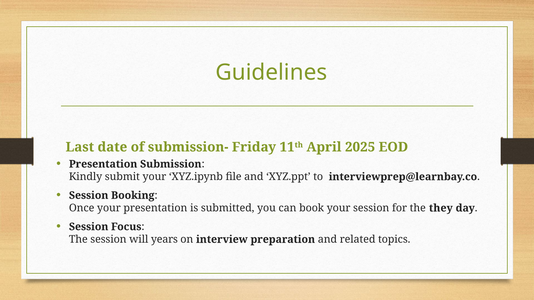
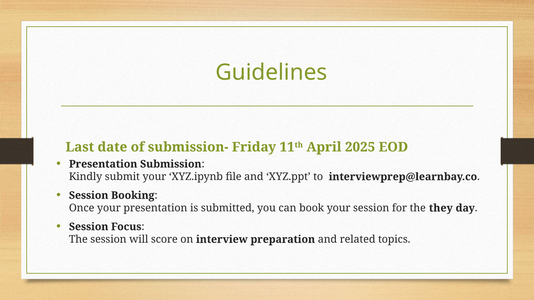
years: years -> score
